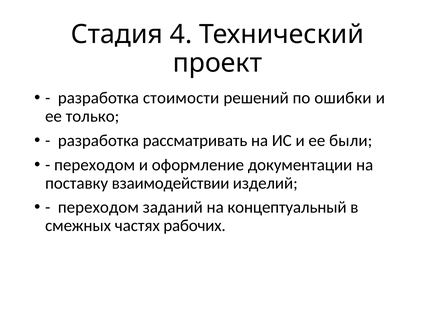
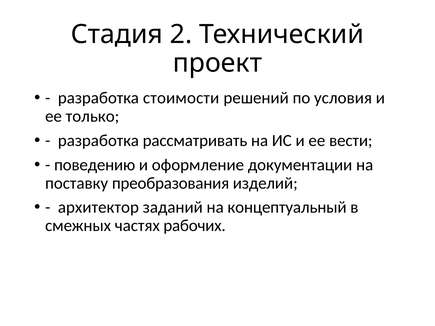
4: 4 -> 2
ошибки: ошибки -> условия
были: были -> вести
переходом at (95, 165): переходом -> поведению
взаимодействии: взаимодействии -> преобразования
переходом at (98, 208): переходом -> архитектор
